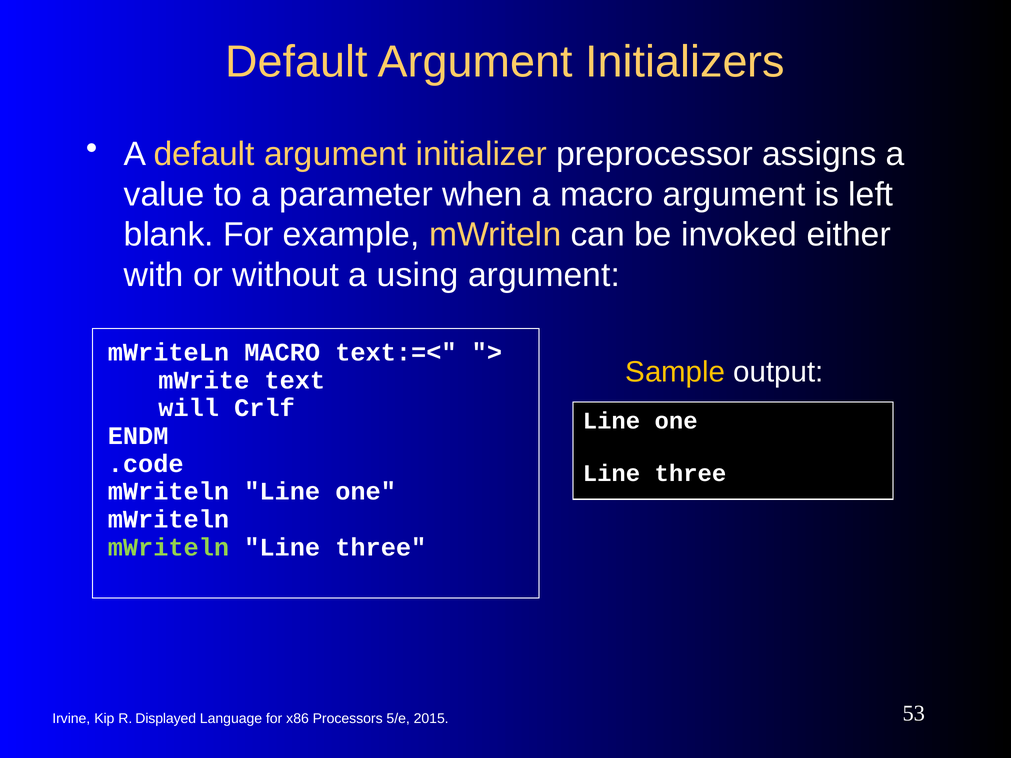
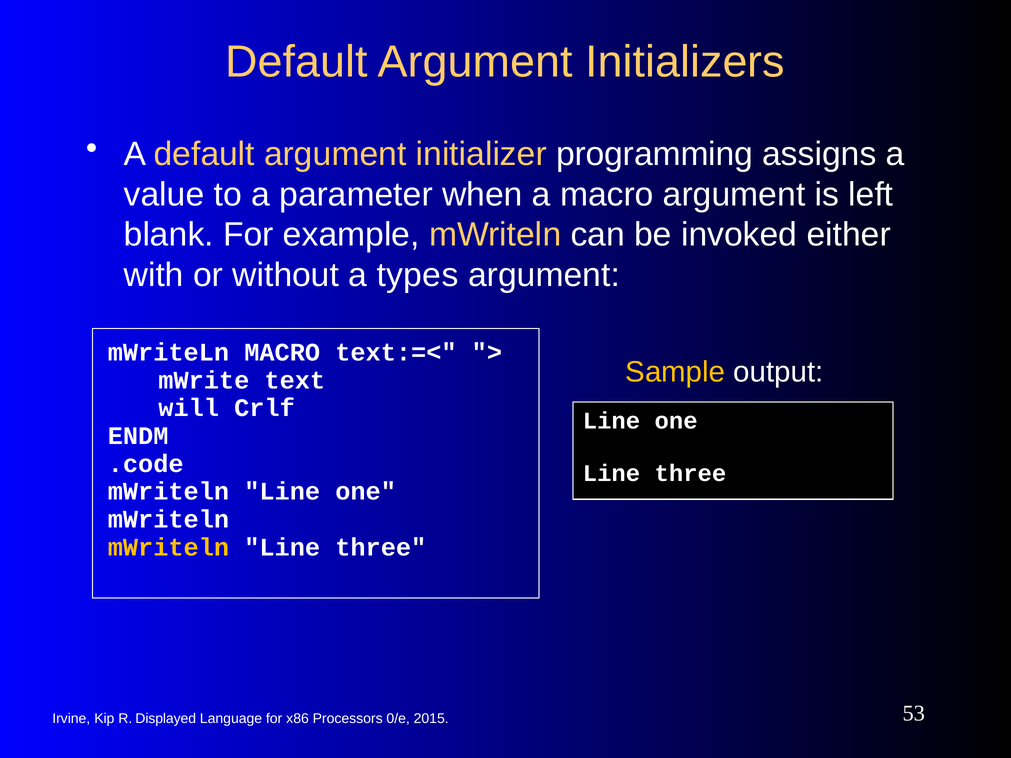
preprocessor: preprocessor -> programming
using: using -> types
mWriteln at (168, 547) colour: light green -> yellow
5/e: 5/e -> 0/e
